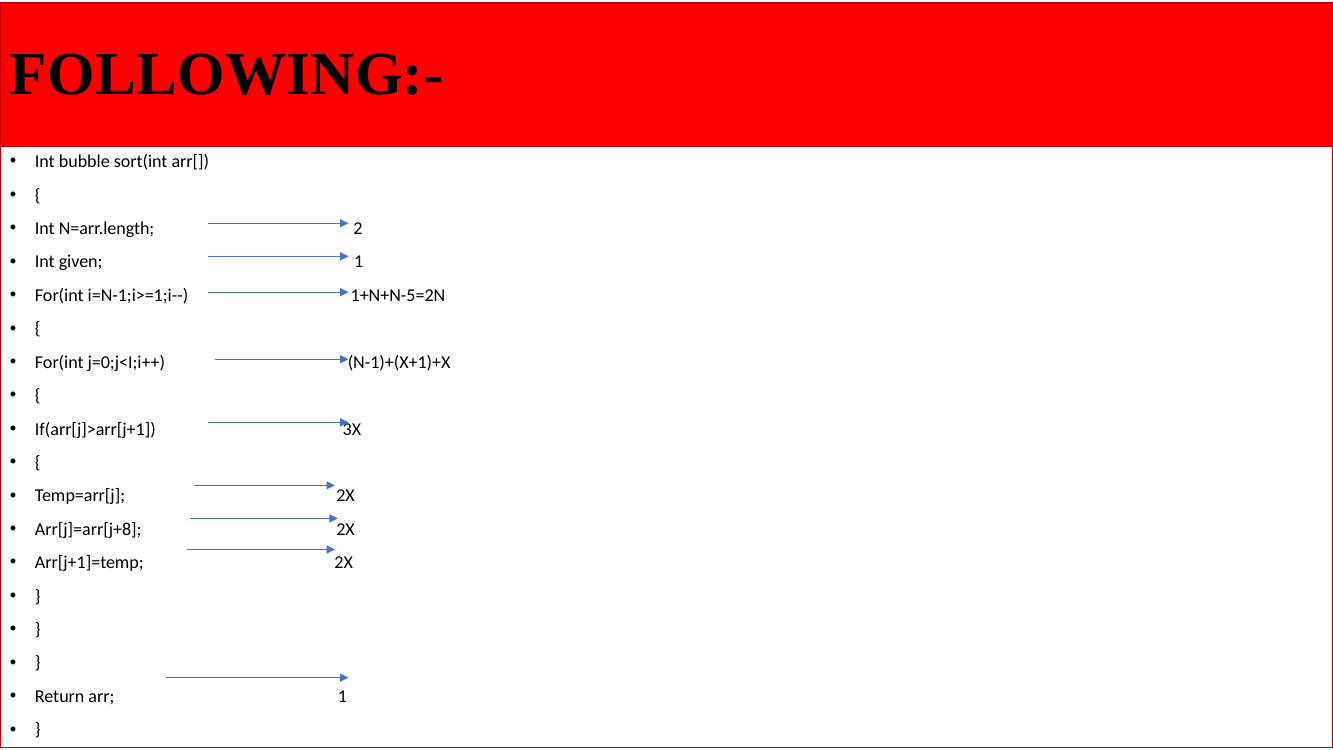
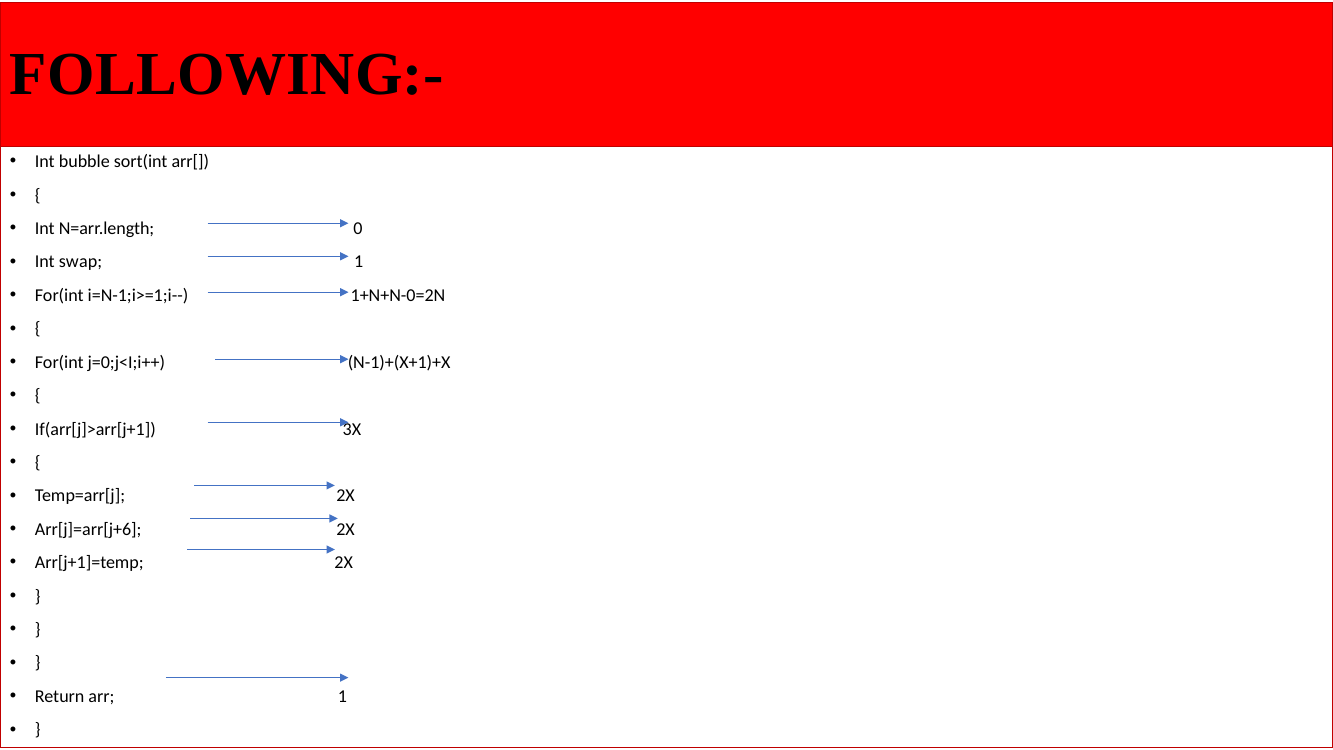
2: 2 -> 0
given: given -> swap
1+N+N-5=2N: 1+N+N-5=2N -> 1+N+N-0=2N
Arr[j]=arr[j+8: Arr[j]=arr[j+8 -> Arr[j]=arr[j+6
